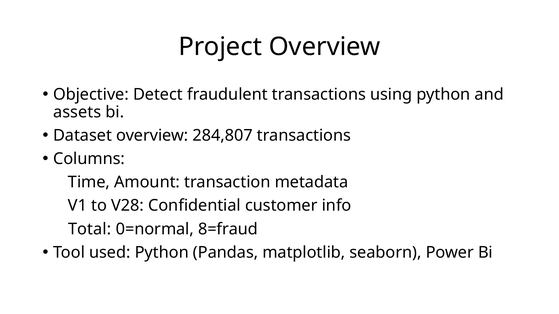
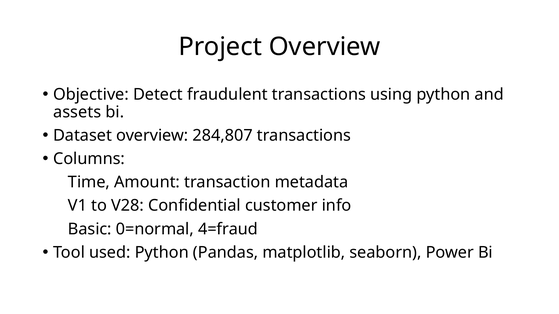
Total: Total -> Basic
8=fraud: 8=fraud -> 4=fraud
